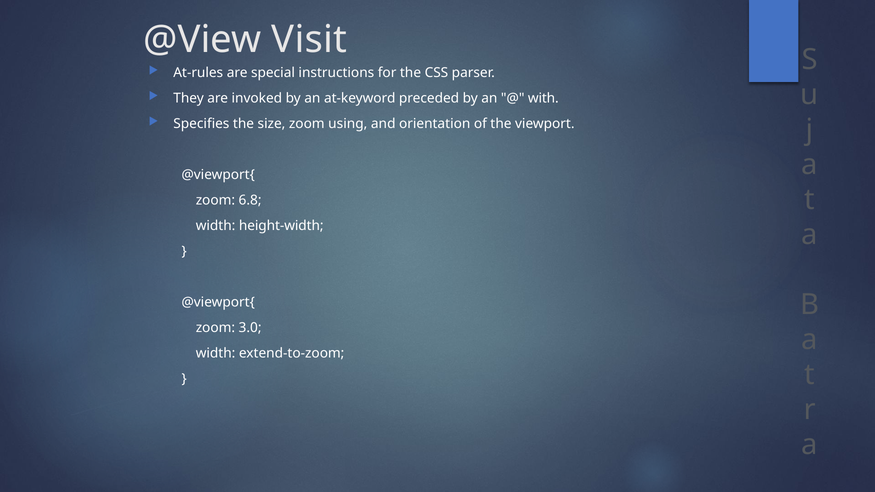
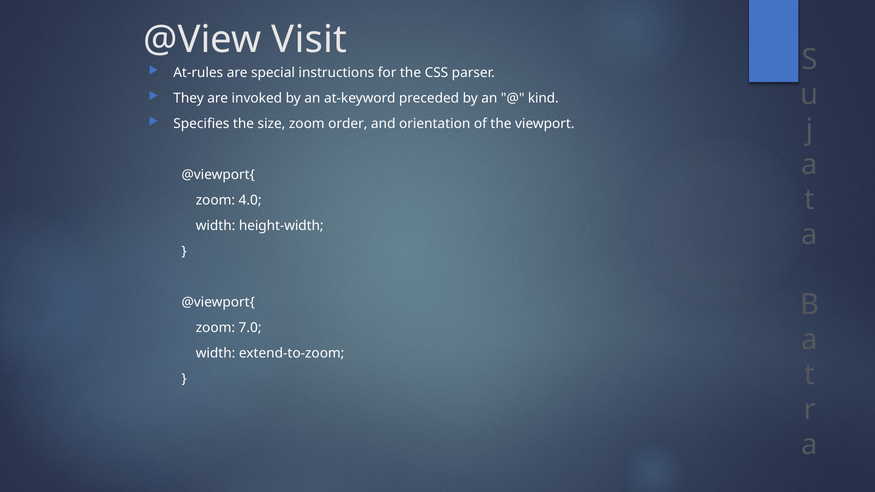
with: with -> kind
using: using -> order
6.8: 6.8 -> 4.0
3.0: 3.0 -> 7.0
